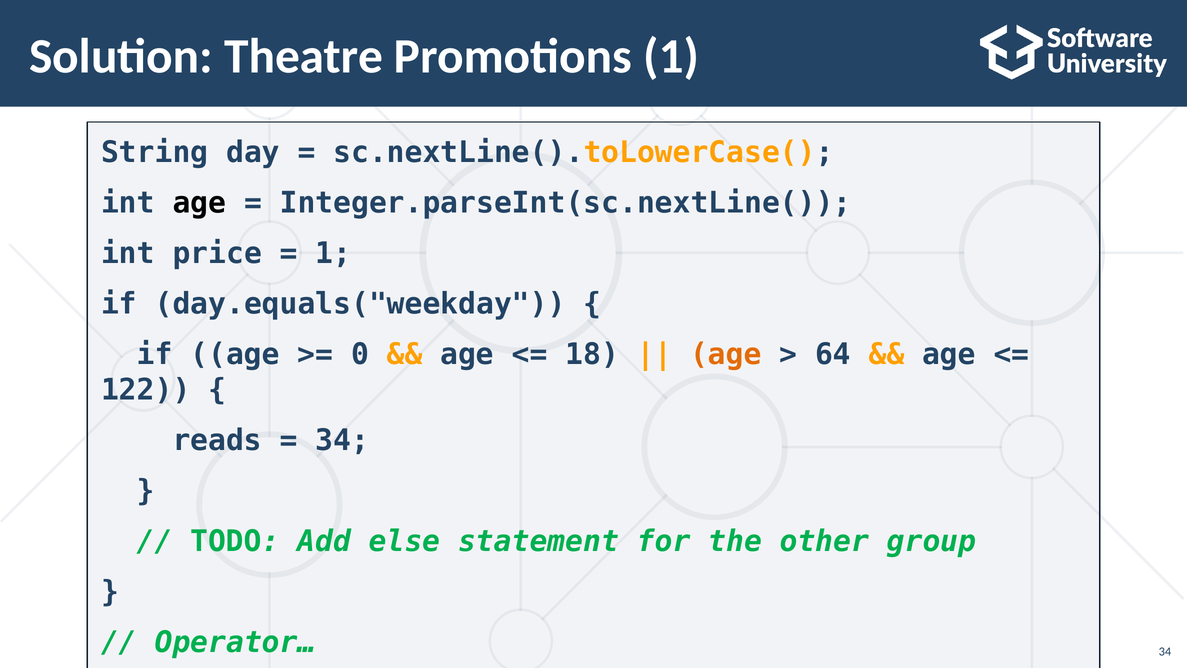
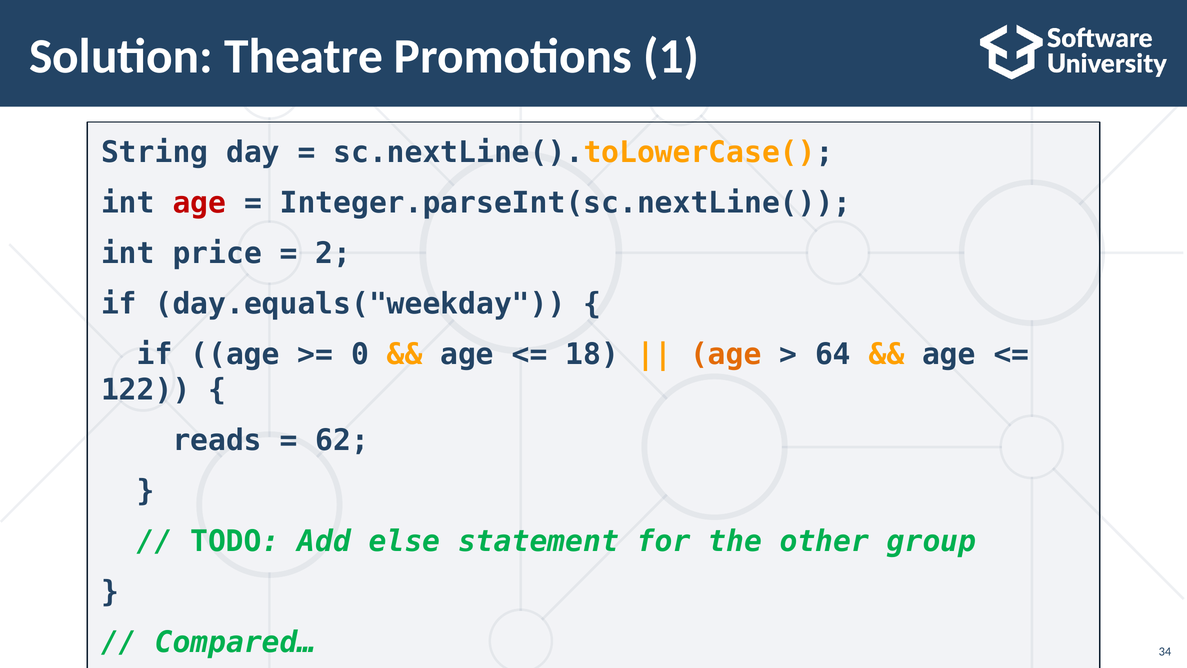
age at (199, 203) colour: black -> red
1 at (333, 253): 1 -> 2
34 at (342, 440): 34 -> 62
Operator…: Operator… -> Compared…
